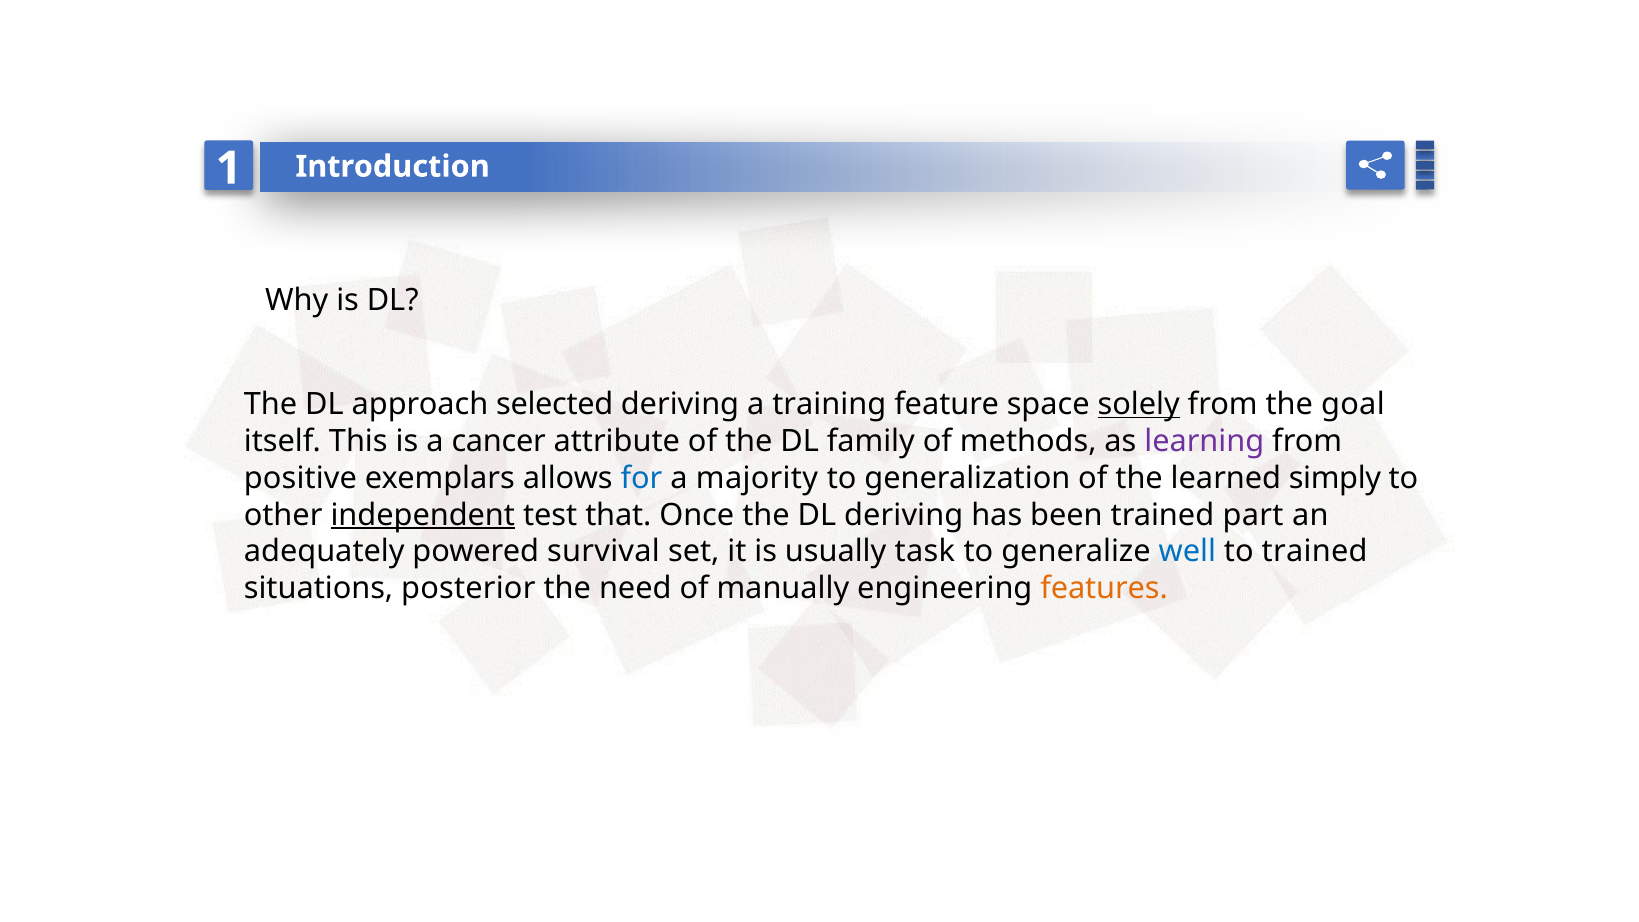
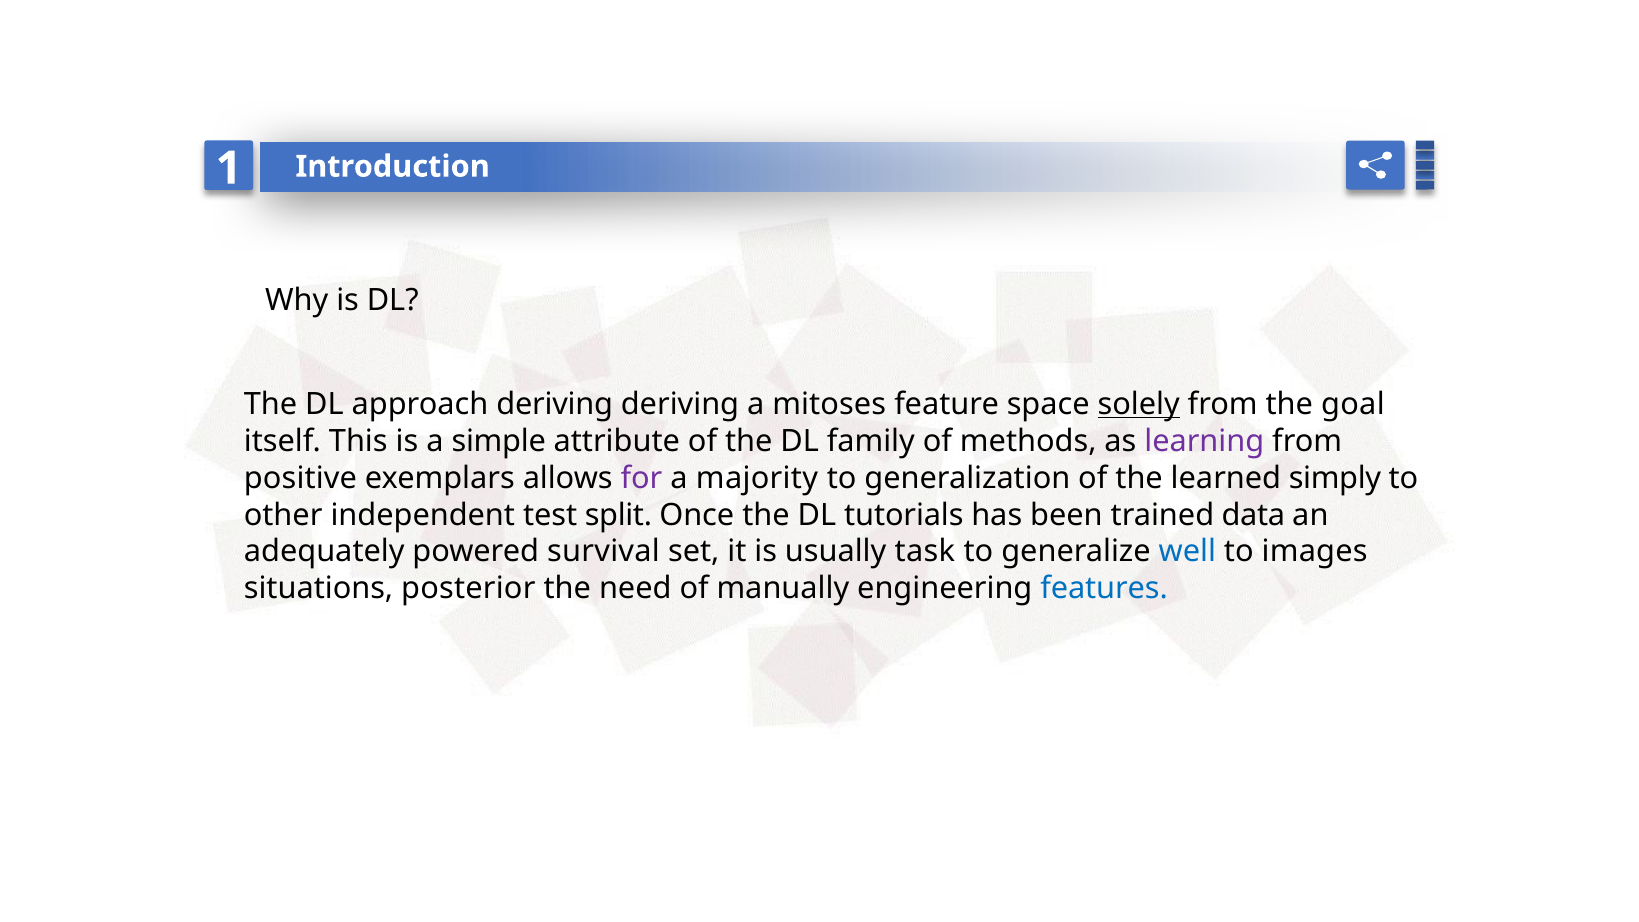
approach selected: selected -> deriving
training: training -> mitoses
cancer: cancer -> simple
for colour: blue -> purple
independent underline: present -> none
that: that -> split
DL deriving: deriving -> tutorials
part: part -> data
to trained: trained -> images
features colour: orange -> blue
